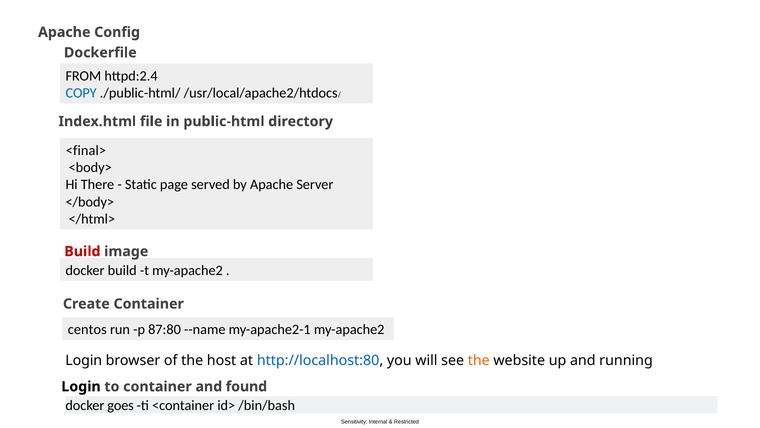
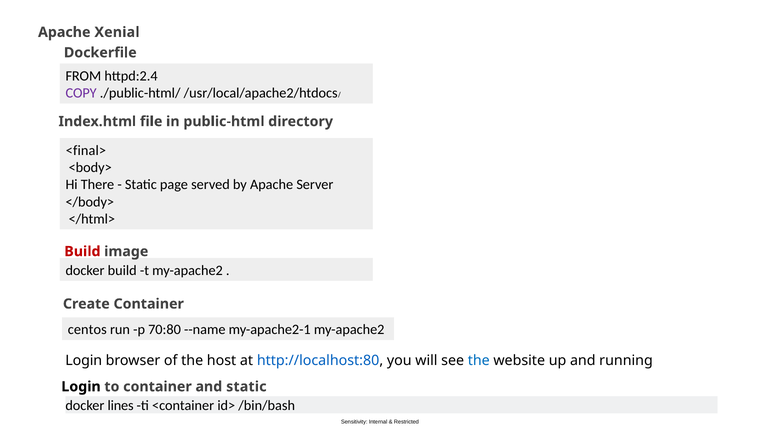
Config: Config -> Xenial
COPY colour: blue -> purple
87:80: 87:80 -> 70:80
the at (479, 360) colour: orange -> blue
and found: found -> static
goes: goes -> lines
